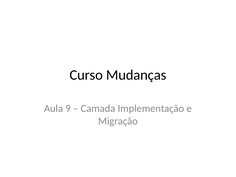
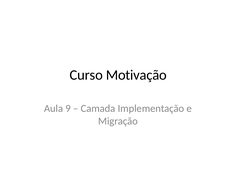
Mudanças: Mudanças -> Motivação
